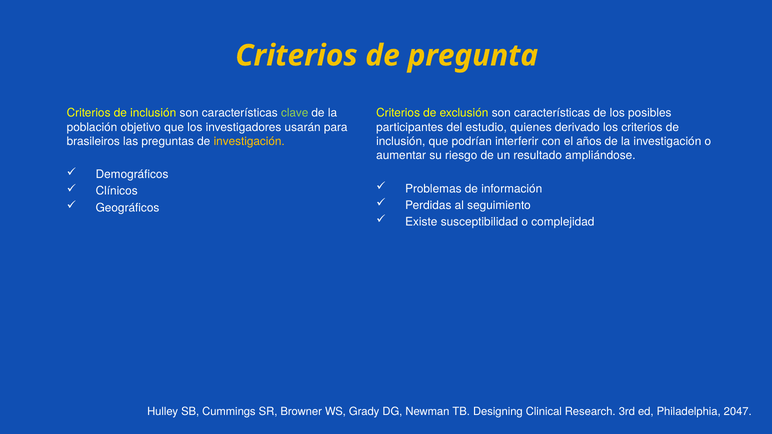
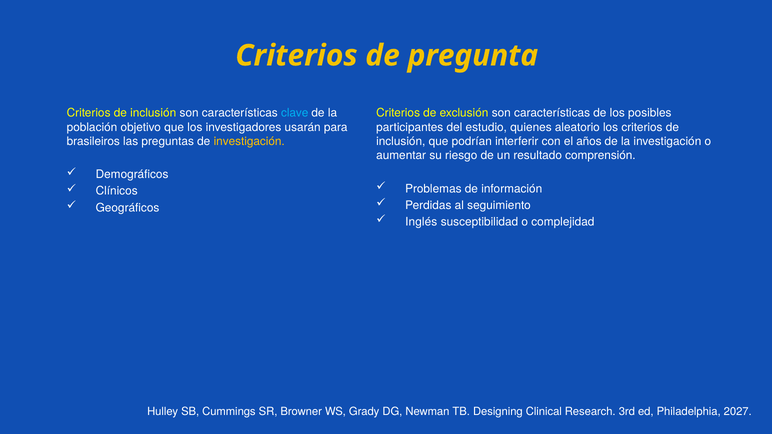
clave colour: light green -> light blue
derivado: derivado -> aleatorio
ampliándose: ampliándose -> comprensión
Existe: Existe -> Inglés
2047: 2047 -> 2027
